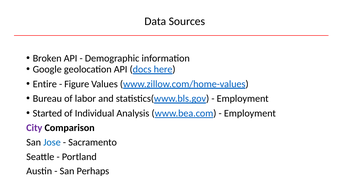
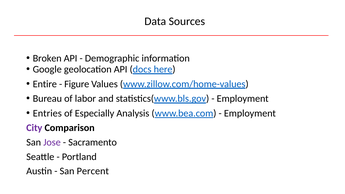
Started: Started -> Entries
Individual: Individual -> Especially
Jose colour: blue -> purple
Perhaps: Perhaps -> Percent
